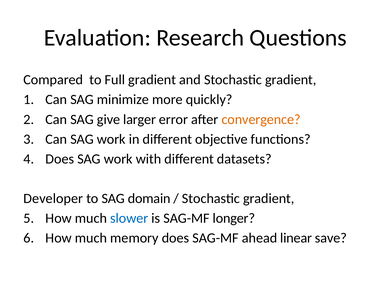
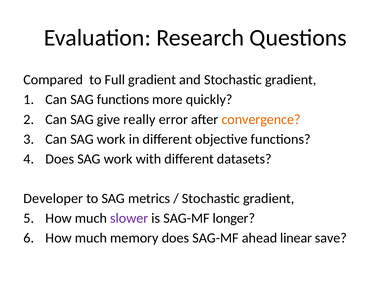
SAG minimize: minimize -> functions
larger: larger -> really
domain: domain -> metrics
slower colour: blue -> purple
